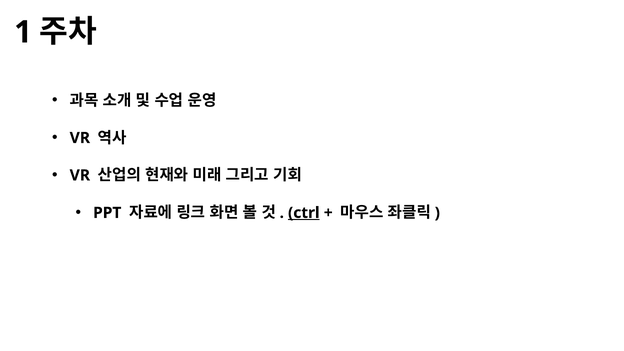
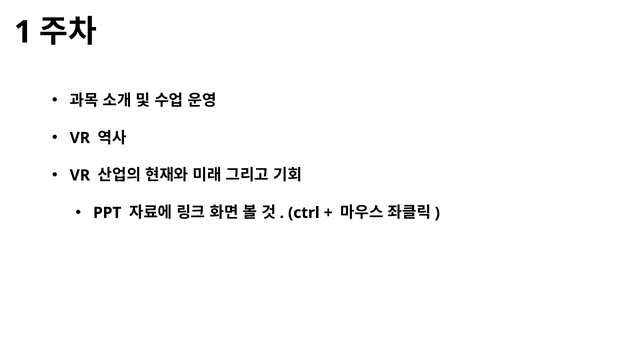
ctrl underline: present -> none
